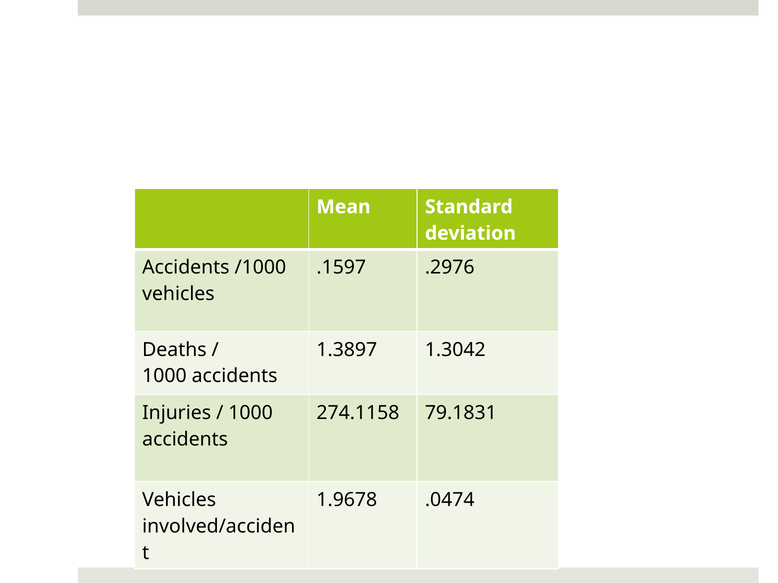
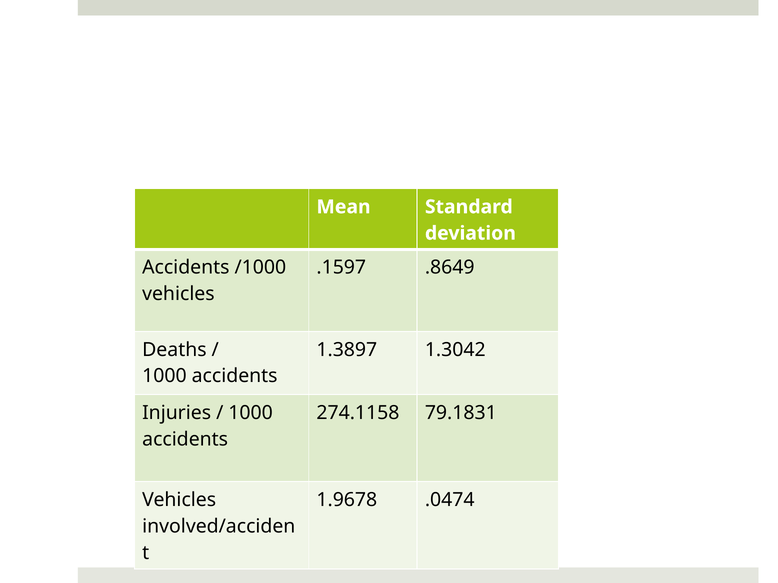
.2976: .2976 -> .8649
